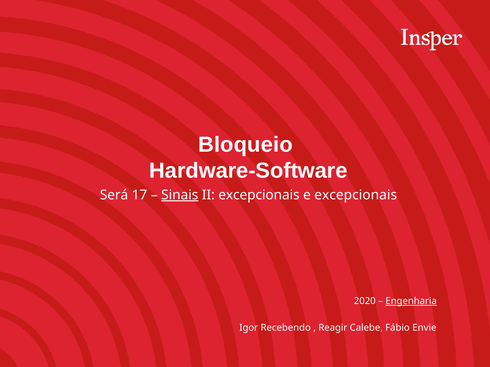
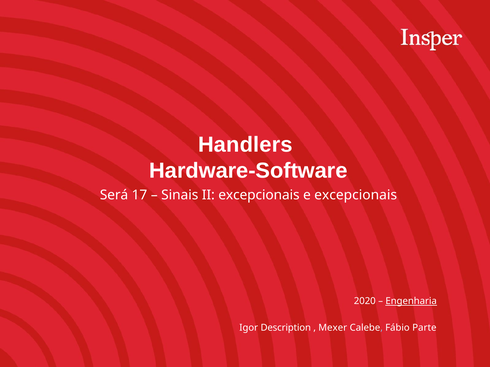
Bloqueio: Bloqueio -> Handlers
Sinais underline: present -> none
Recebendo: Recebendo -> Description
Reagir: Reagir -> Mexer
Envie: Envie -> Parte
